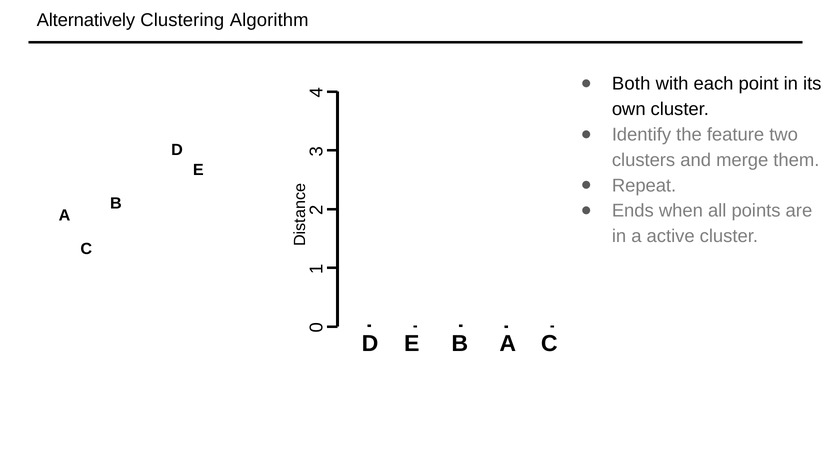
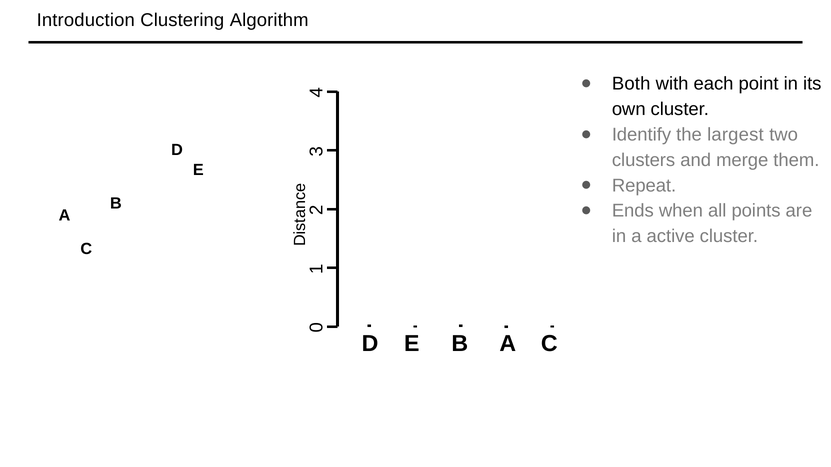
Alternatively: Alternatively -> Introduction
feature: feature -> largest
